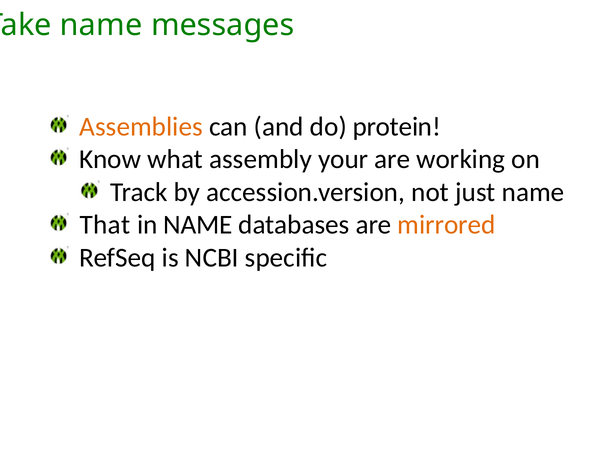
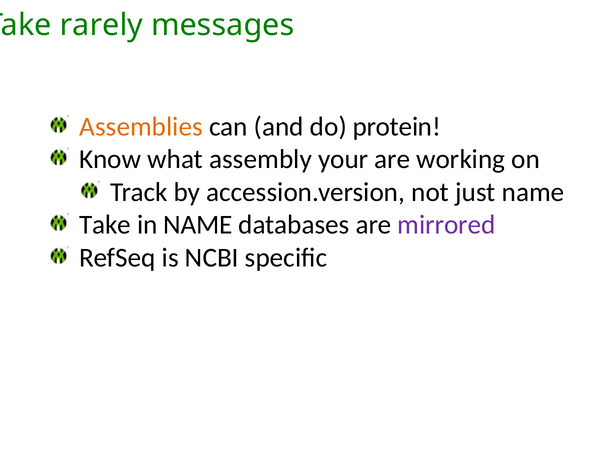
name at (101, 25): name -> rarely
That at (105, 225): That -> Take
mirrored colour: orange -> purple
